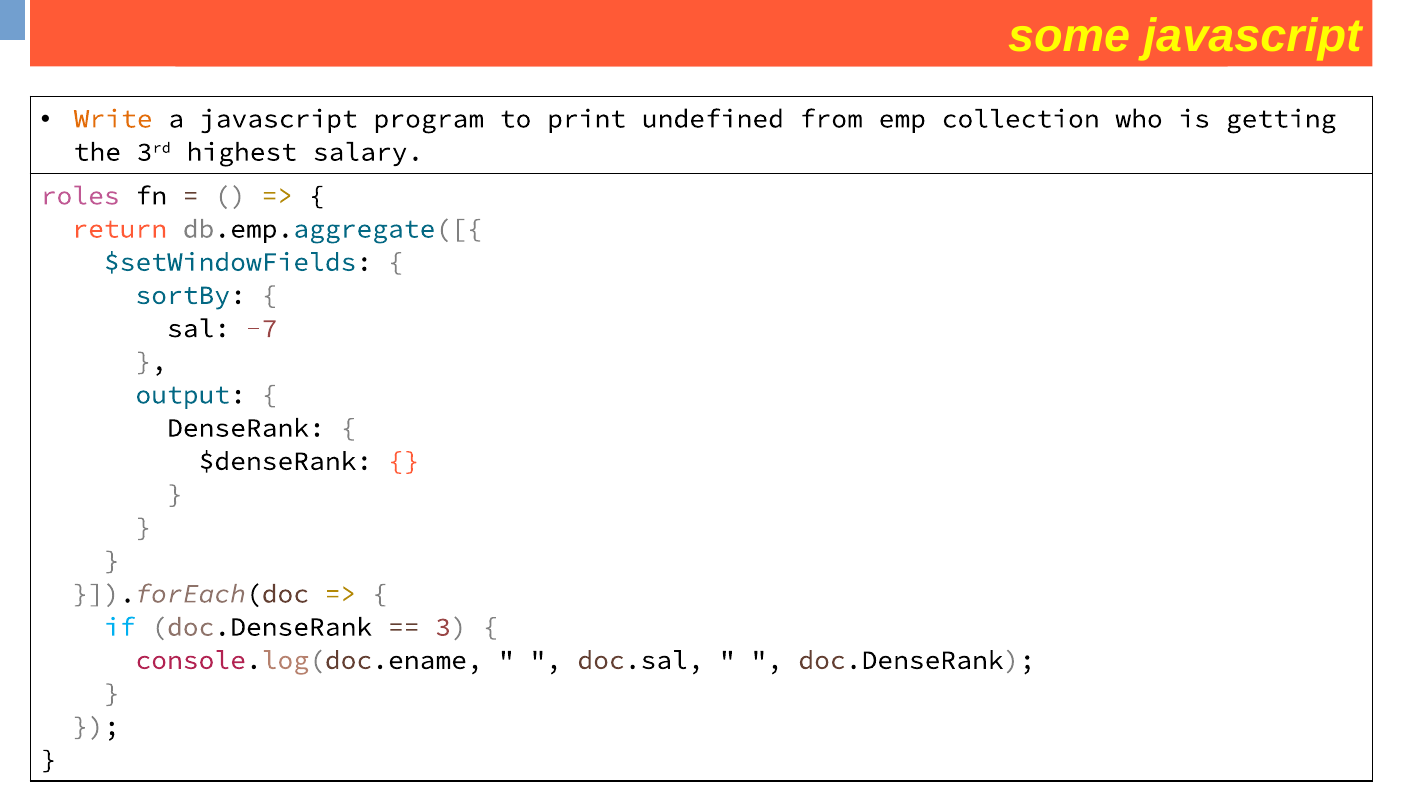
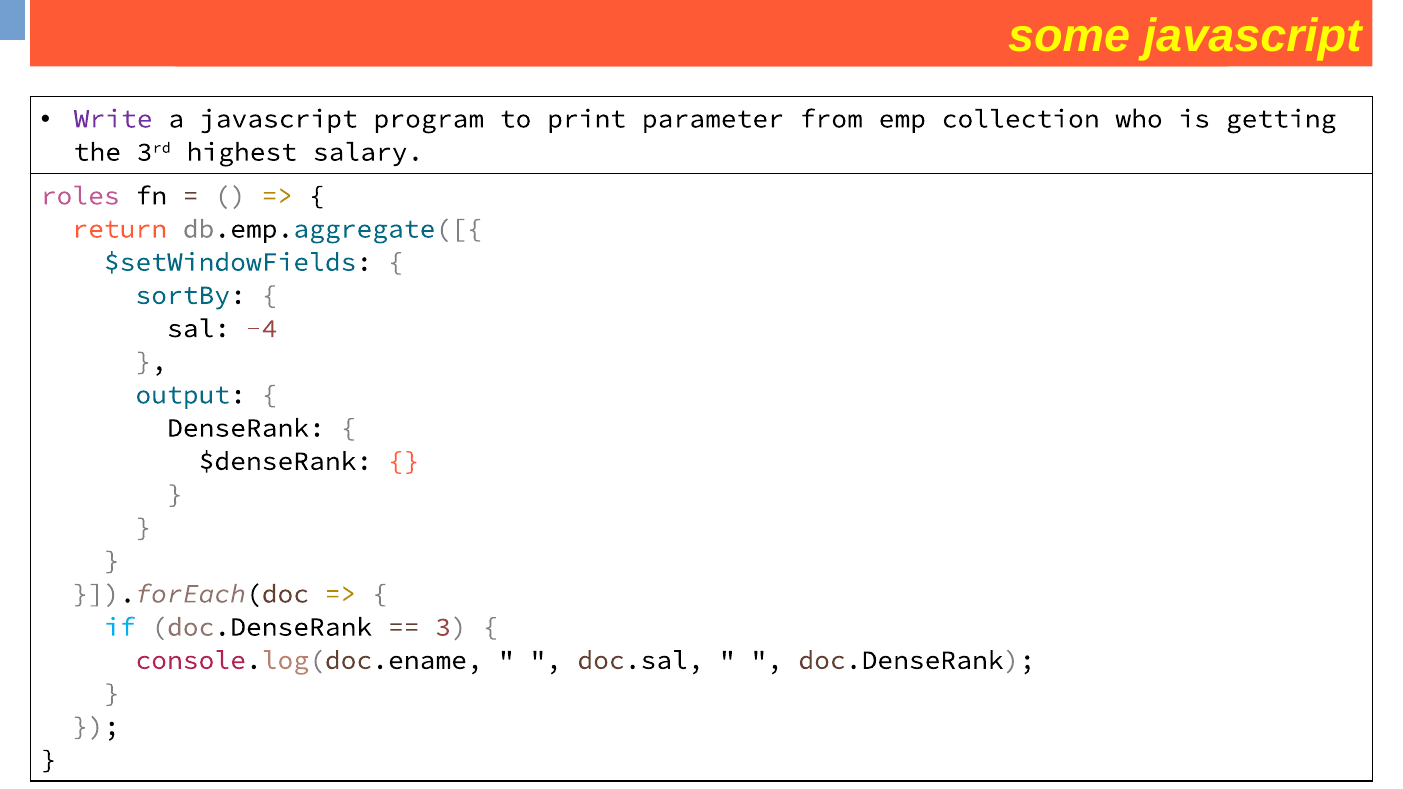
Write colour: orange -> purple
undefined: undefined -> parameter
-7: -7 -> -4
